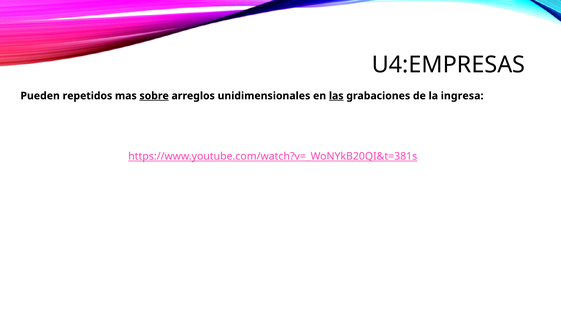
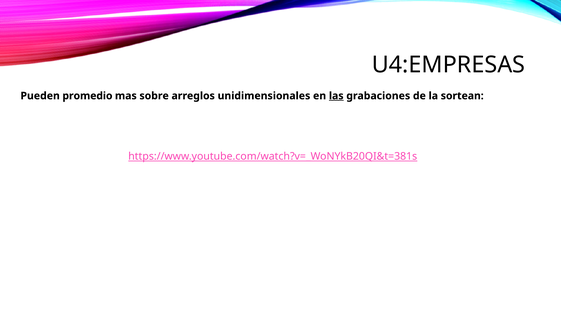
repetidos: repetidos -> promedio
sobre underline: present -> none
ingresa: ingresa -> sortean
